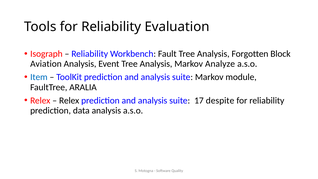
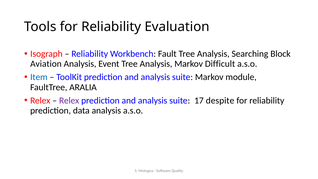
Forgotten: Forgotten -> Searching
Analyze: Analyze -> Difficult
Relex at (69, 100) colour: black -> purple
